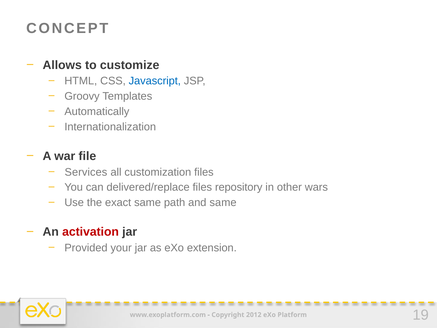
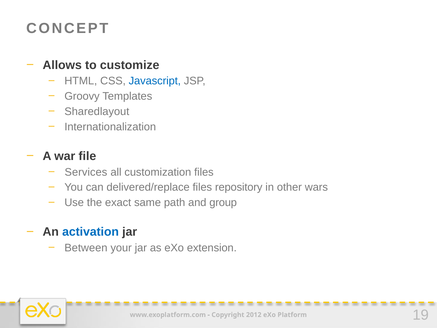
Automatically: Automatically -> Sharedlayout
and same: same -> group
activation colour: red -> blue
Provided: Provided -> Between
